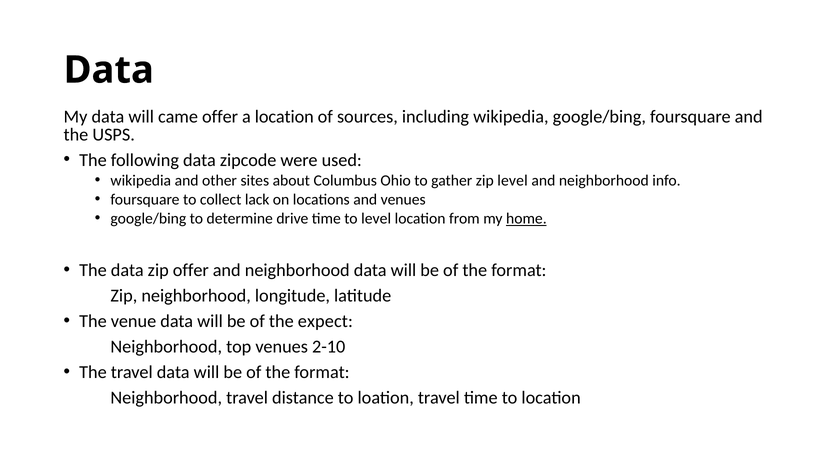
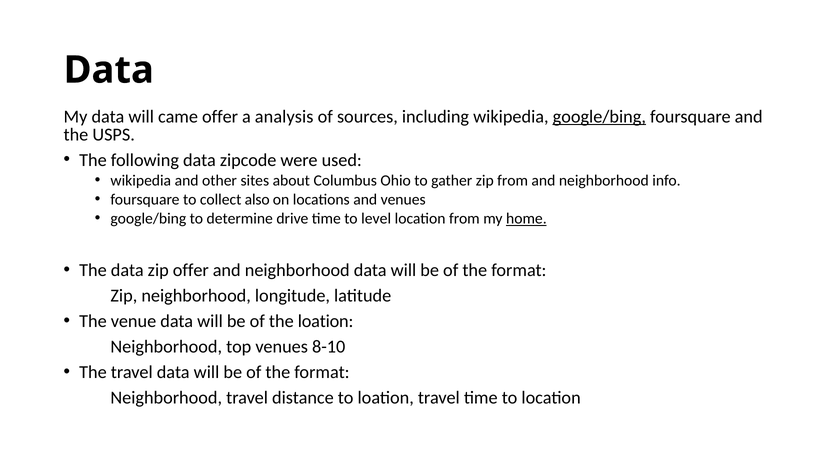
a location: location -> analysis
google/bing at (599, 117) underline: none -> present
zip level: level -> from
lack: lack -> also
the expect: expect -> loation
2-10: 2-10 -> 8-10
